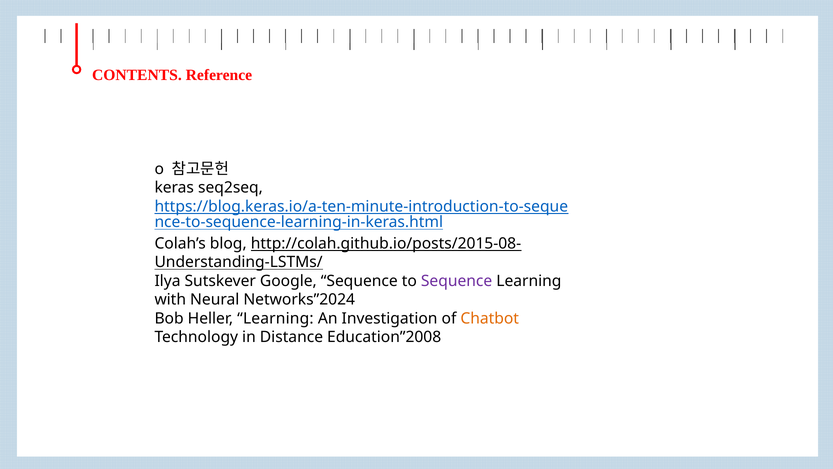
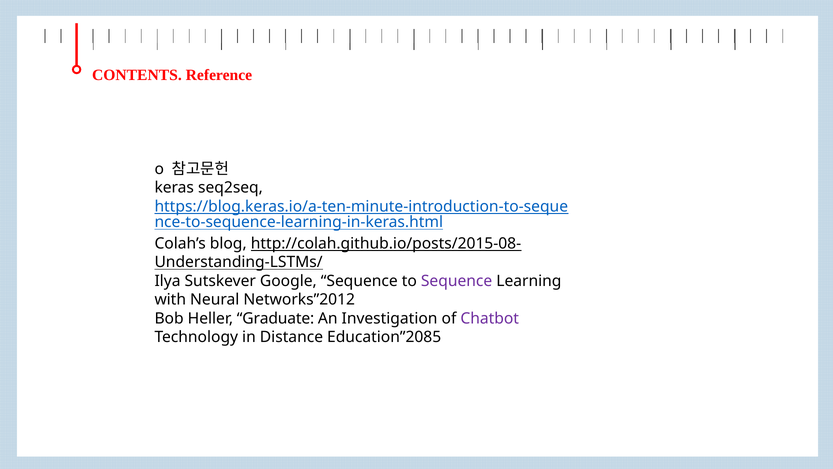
Networks”2024: Networks”2024 -> Networks”2012
Heller Learning: Learning -> Graduate
Chatbot colour: orange -> purple
Education”2008: Education”2008 -> Education”2085
